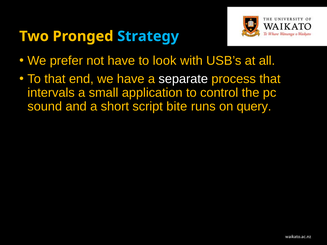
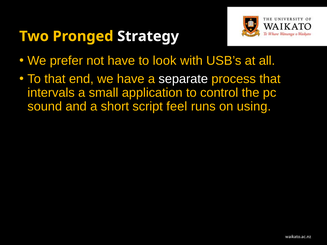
Strategy colour: light blue -> white
bite: bite -> feel
query: query -> using
